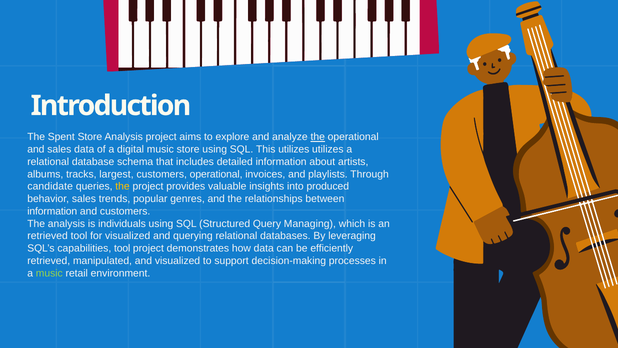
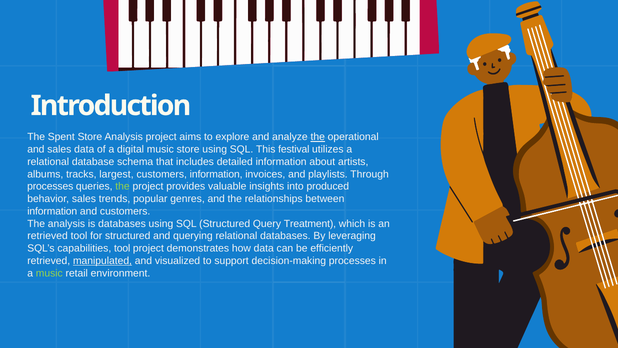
This utilizes: utilizes -> festival
customers operational: operational -> information
candidate at (50, 186): candidate -> processes
the at (123, 186) colour: yellow -> light green
is individuals: individuals -> databases
Managing: Managing -> Treatment
for visualized: visualized -> structured
manipulated underline: none -> present
